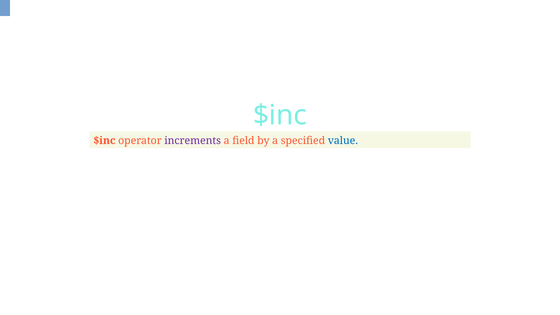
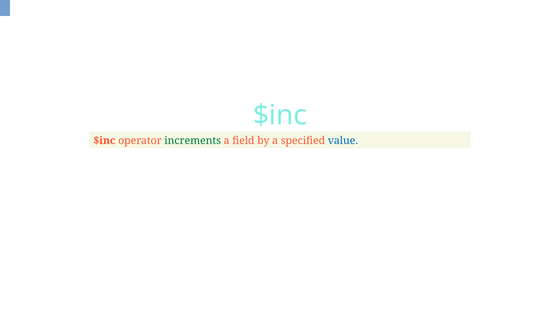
increments colour: purple -> green
